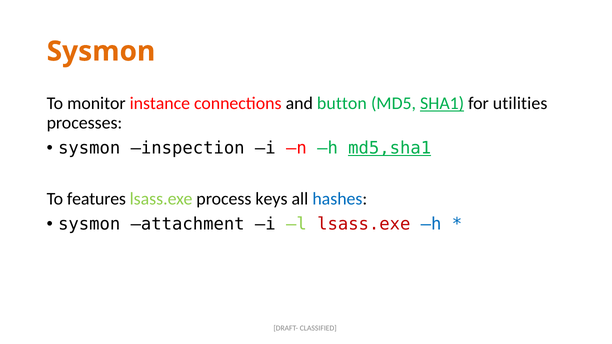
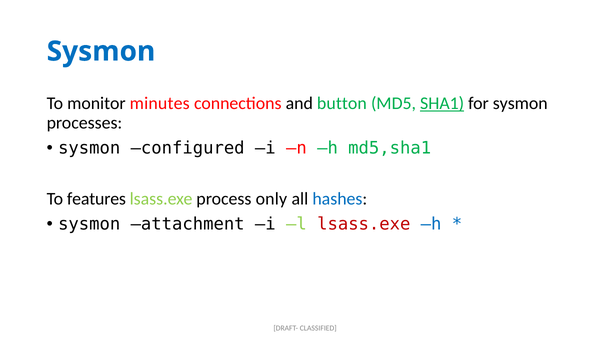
Sysmon at (101, 51) colour: orange -> blue
instance: instance -> minutes
for utilities: utilities -> sysmon
inspection: inspection -> configured
md5,sha1 underline: present -> none
keys: keys -> only
